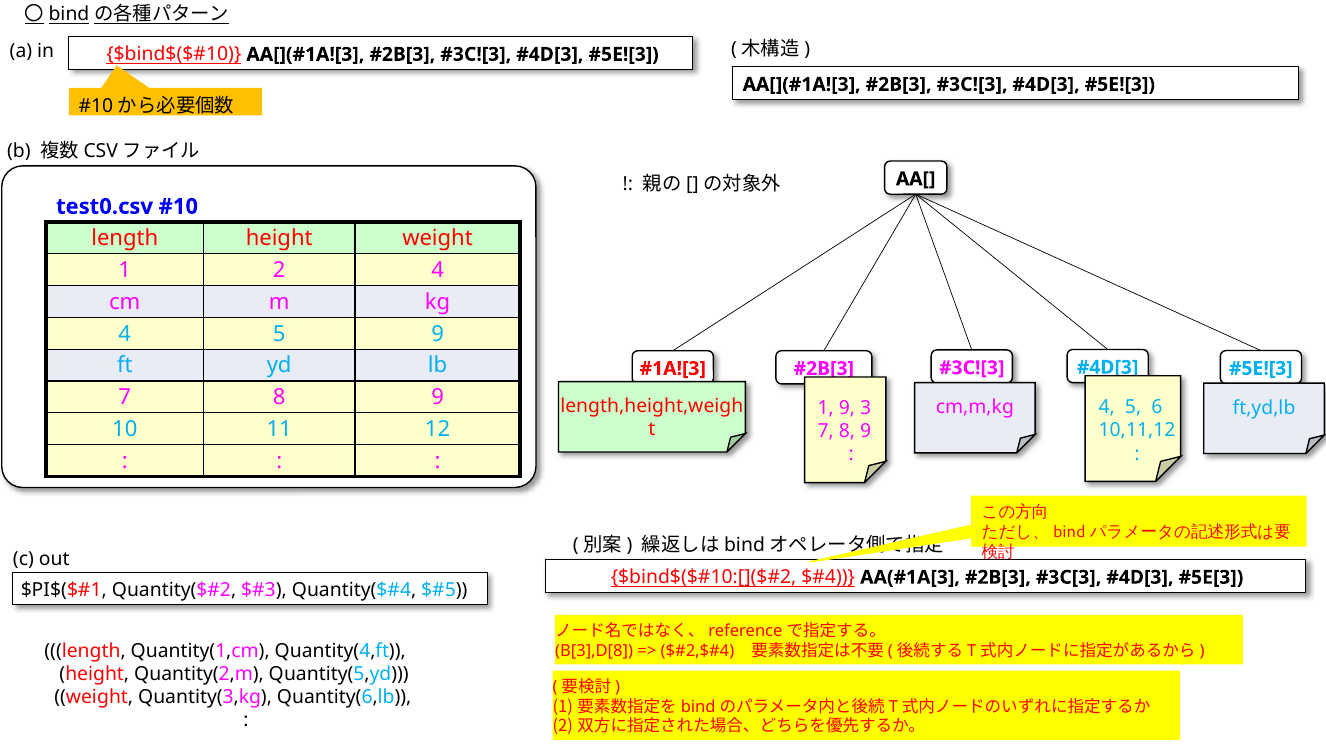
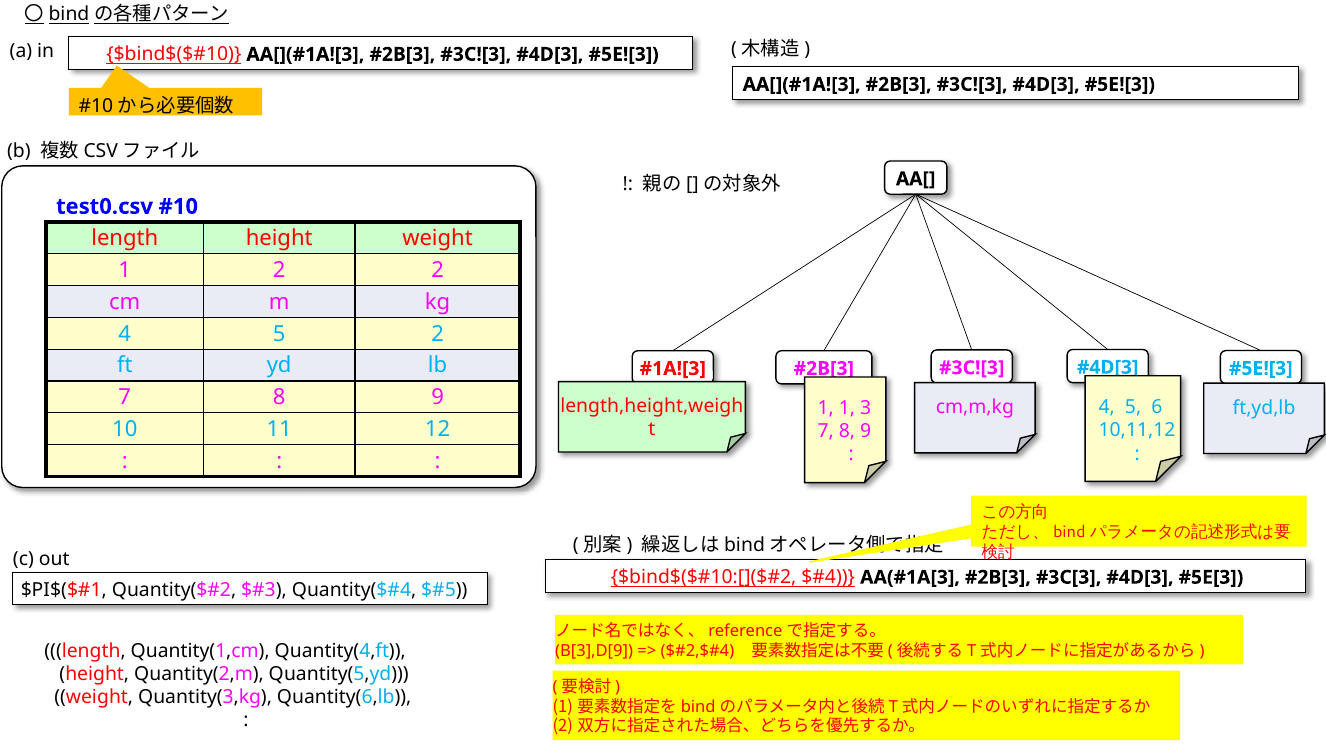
2 4: 4 -> 2
5 9: 9 -> 2
1 9: 9 -> 1
B[3],D[8: B[3],D[8 -> B[3],D[9
